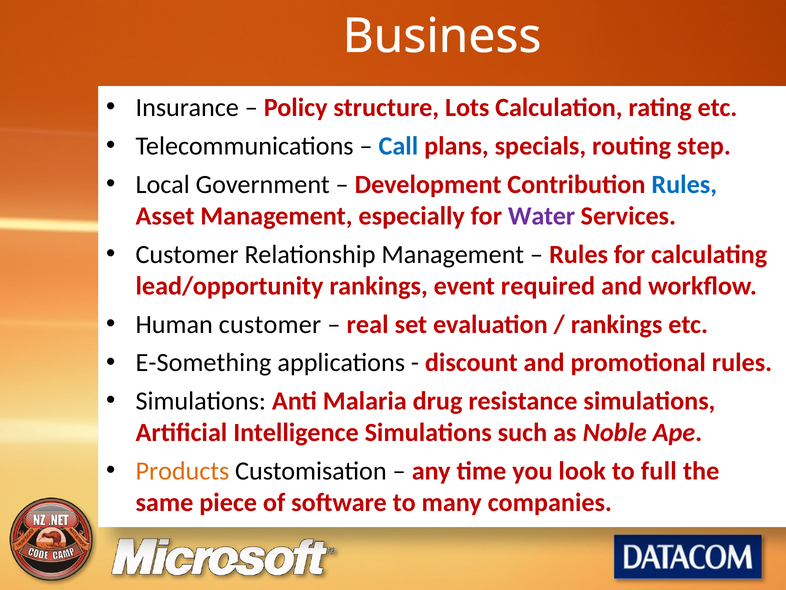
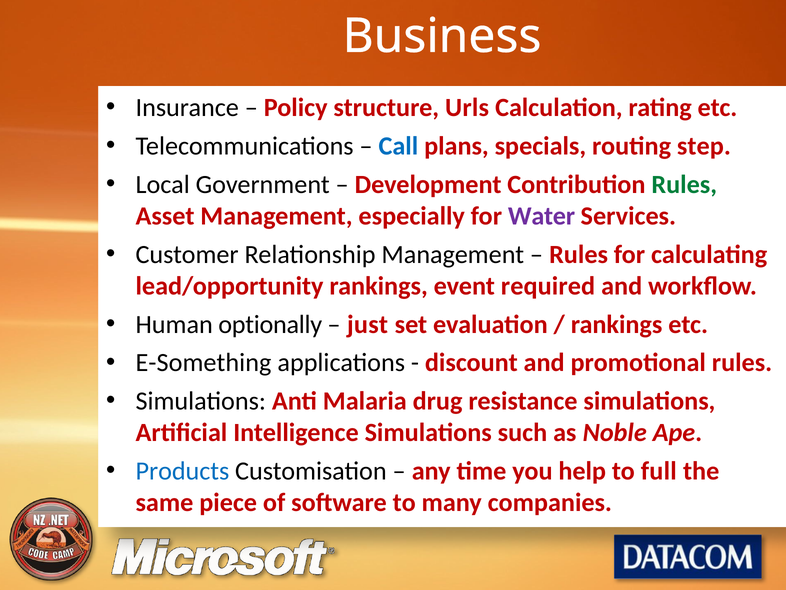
Lots: Lots -> Urls
Rules at (684, 184) colour: blue -> green
Human customer: customer -> optionally
real: real -> just
Products colour: orange -> blue
look: look -> help
